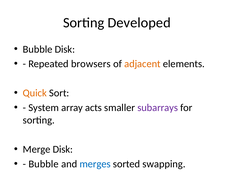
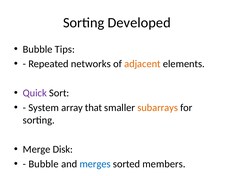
Bubble Disk: Disk -> Tips
browsers: browsers -> networks
Quick colour: orange -> purple
acts: acts -> that
subarrays colour: purple -> orange
swapping: swapping -> members
